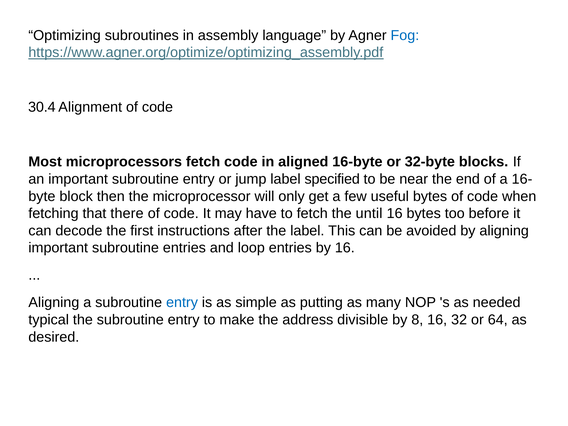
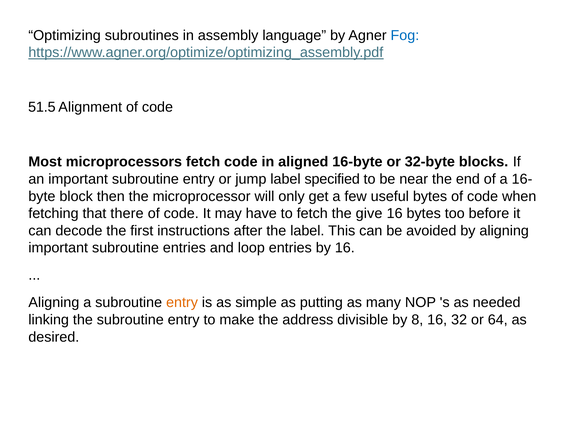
30.4: 30.4 -> 51.5
until: until -> give
entry at (182, 303) colour: blue -> orange
typical: typical -> linking
